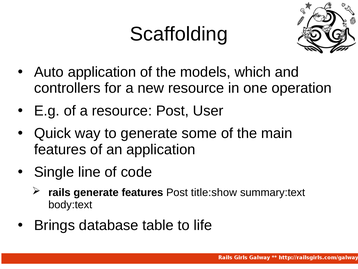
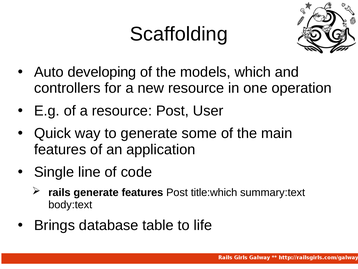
Auto application: application -> developing
title:show: title:show -> title:which
